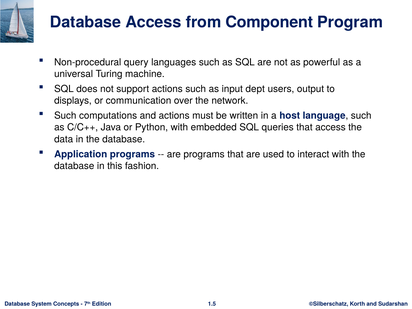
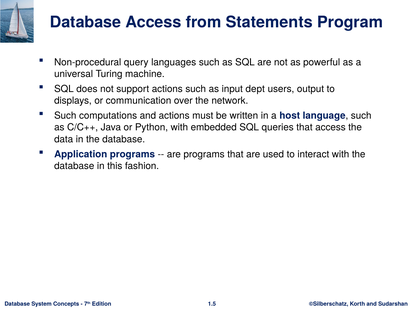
Component: Component -> Statements
